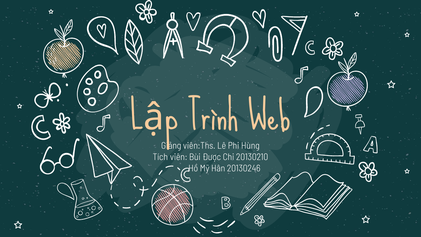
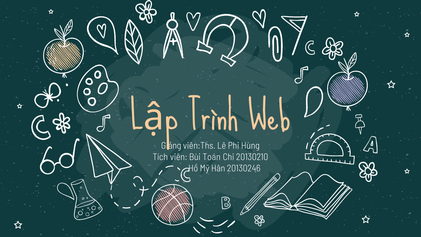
Được: Được -> Toán
